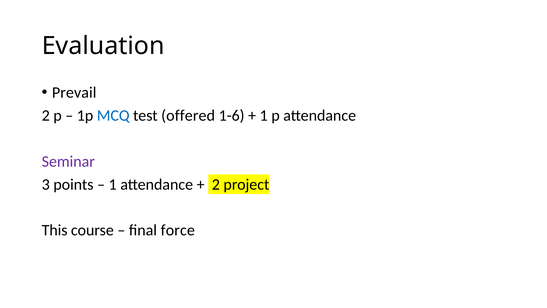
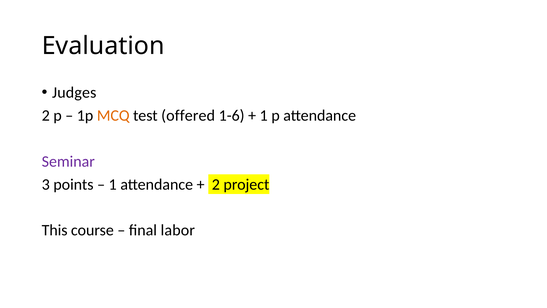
Prevail: Prevail -> Judges
MCQ colour: blue -> orange
force: force -> labor
